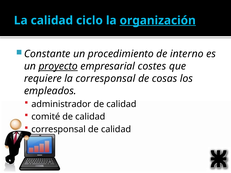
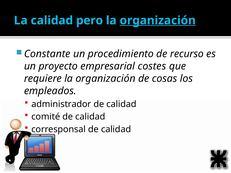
ciclo: ciclo -> pero
interno: interno -> recurso
proyecto underline: present -> none
requiere la corresponsal: corresponsal -> organización
